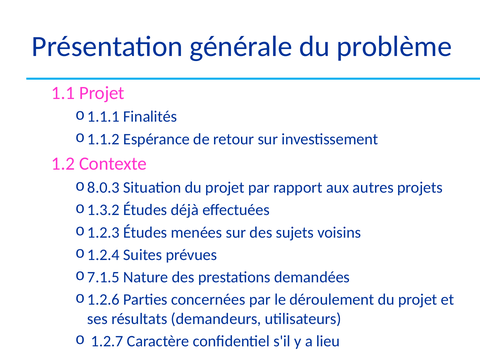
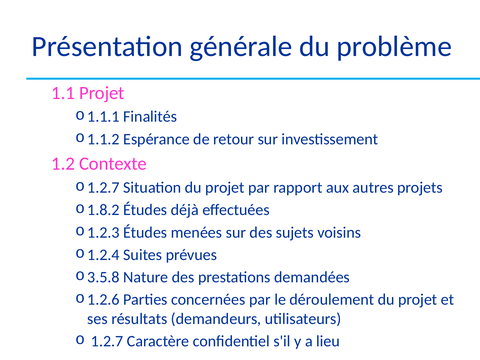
8.0.3 at (103, 188): 8.0.3 -> 1.2.7
1.3.2: 1.3.2 -> 1.8.2
7.1.5: 7.1.5 -> 3.5.8
